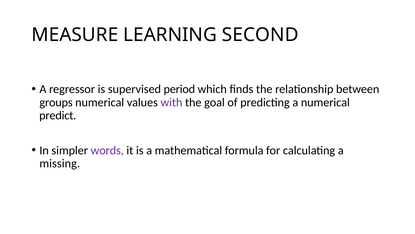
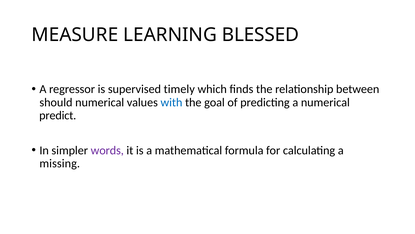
SECOND: SECOND -> BLESSED
period: period -> timely
groups: groups -> should
with colour: purple -> blue
